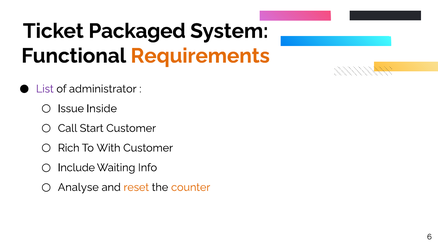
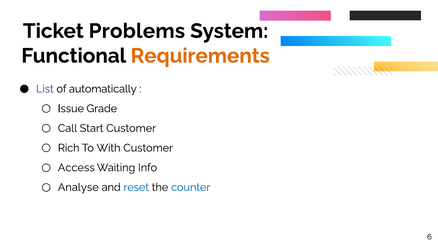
Packaged: Packaged -> Problems
administrator: administrator -> automatically
Inside: Inside -> Grade
Include: Include -> Access
reset colour: orange -> blue
counter colour: orange -> blue
